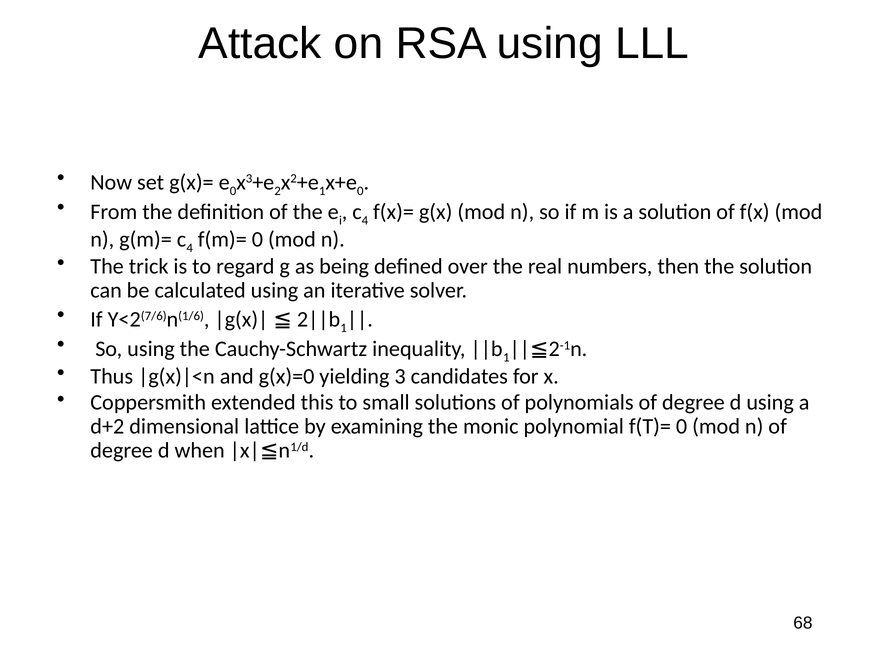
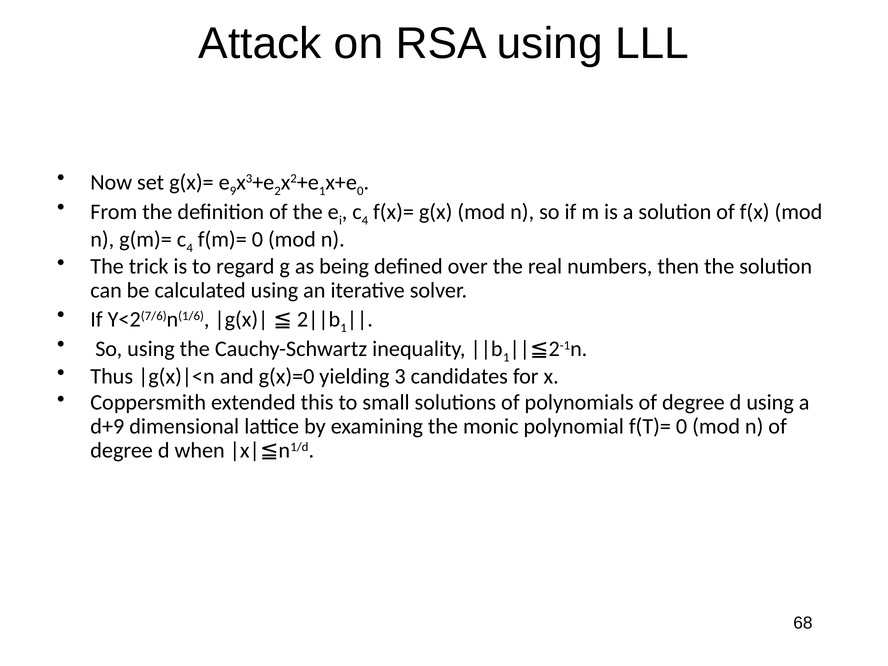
0 at (233, 191): 0 -> 9
d+2: d+2 -> d+9
